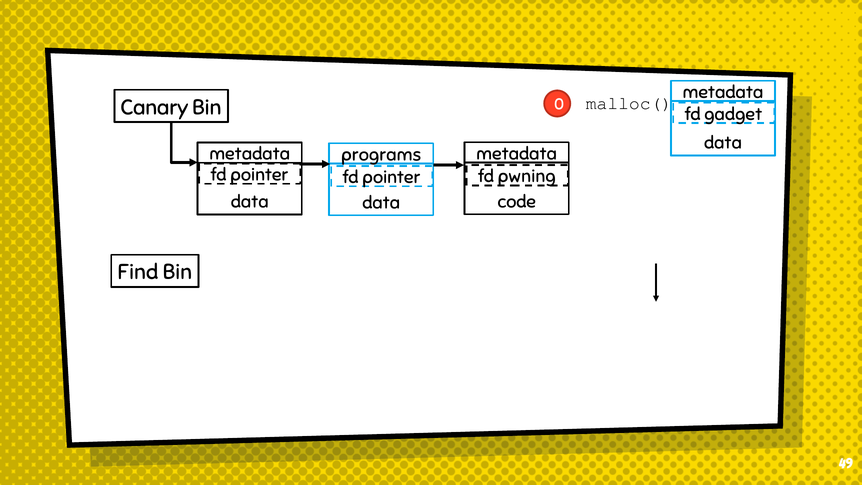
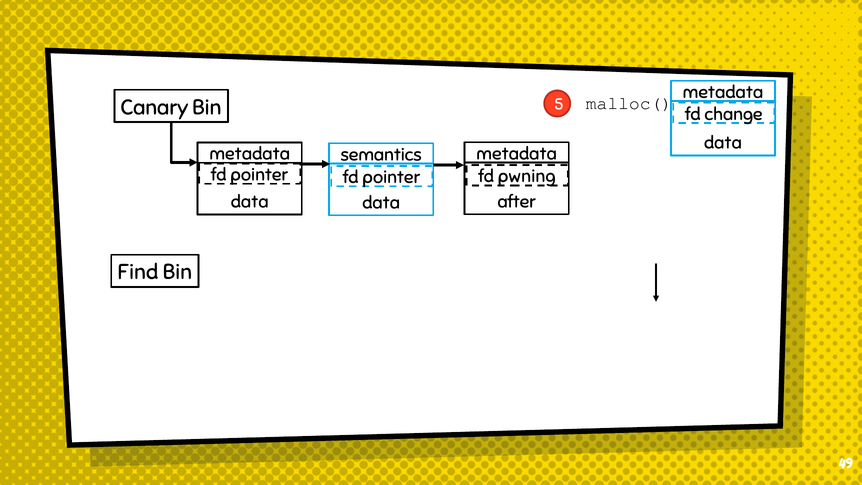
0: 0 -> 5
gadget: gadget -> change
programs: programs -> semantics
code: code -> after
